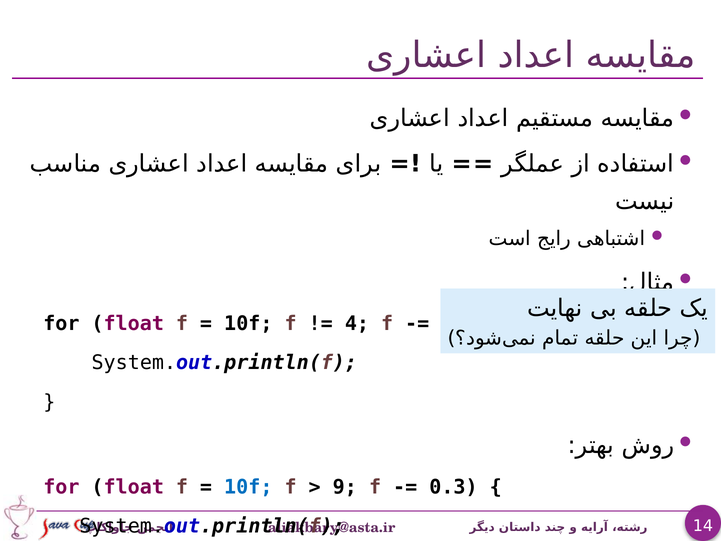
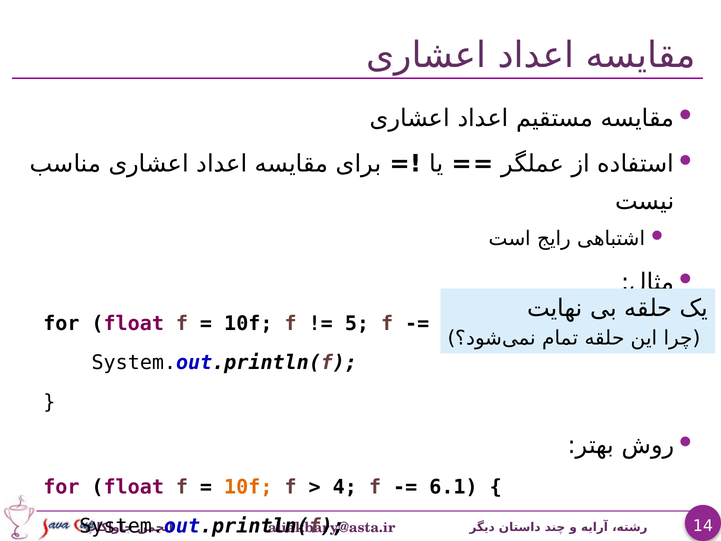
4: 4 -> 5
10f at (248, 487) colour: blue -> orange
9: 9 -> 4
0.3: 0.3 -> 6.1
